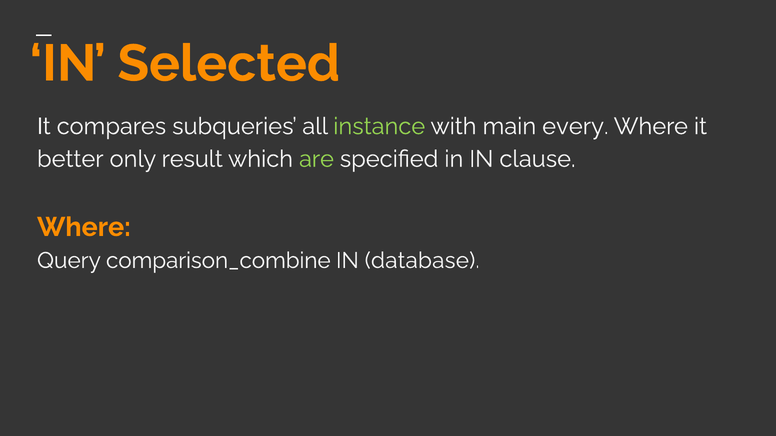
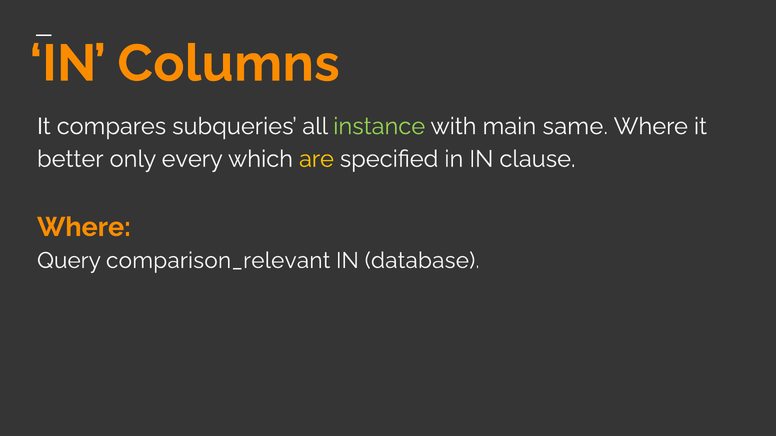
Selected: Selected -> Columns
every: every -> same
result: result -> every
are colour: light green -> yellow
comparison_combine: comparison_combine -> comparison_relevant
